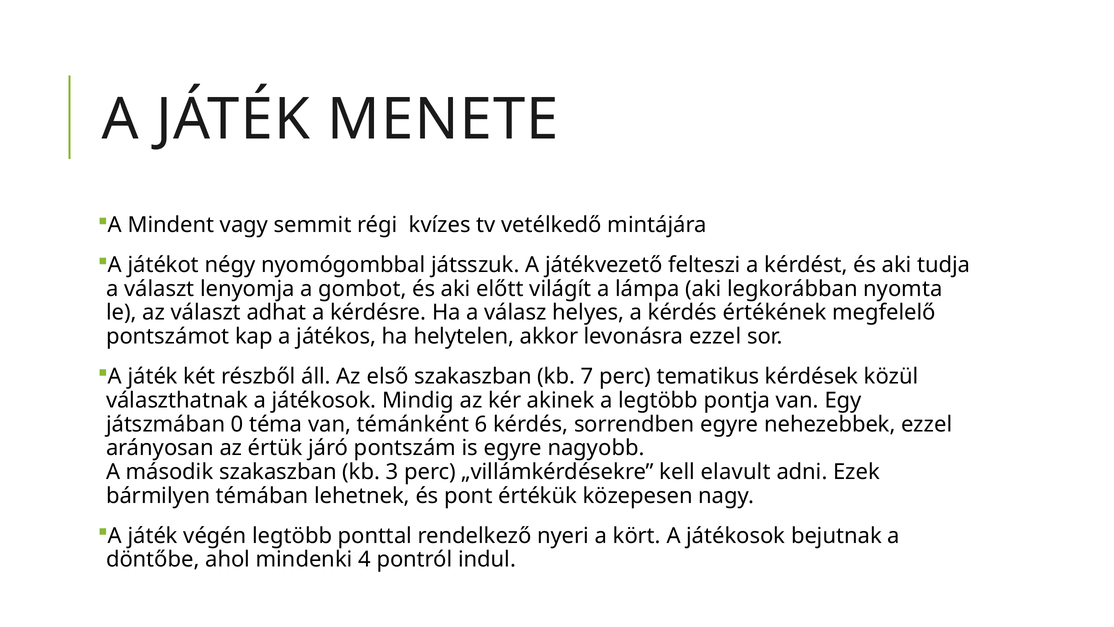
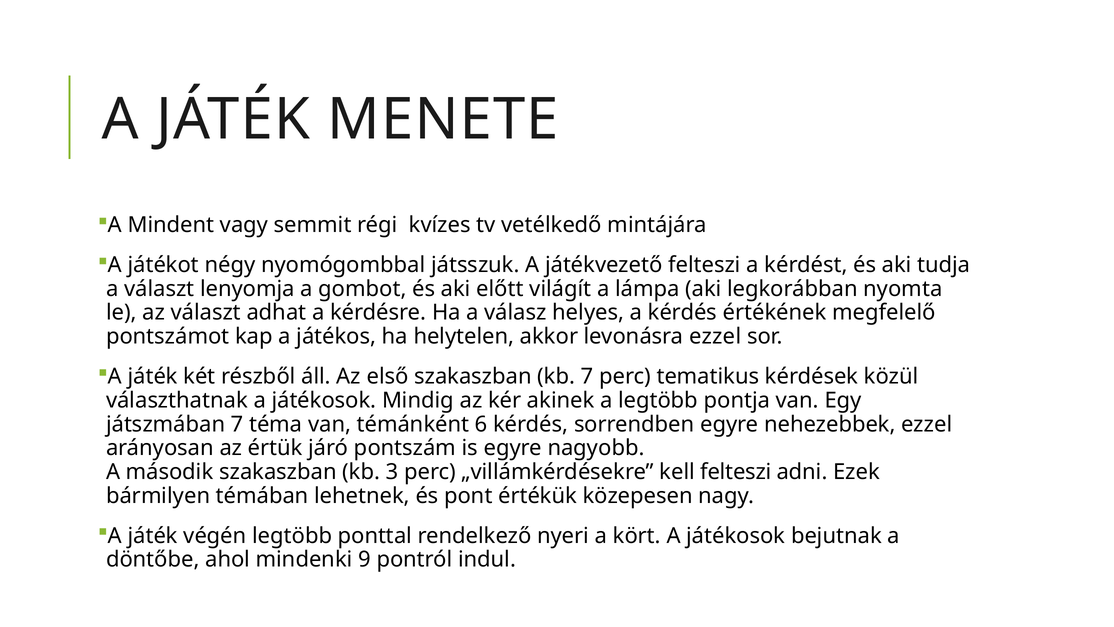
játszmában 0: 0 -> 7
kell elavult: elavult -> felteszi
4: 4 -> 9
